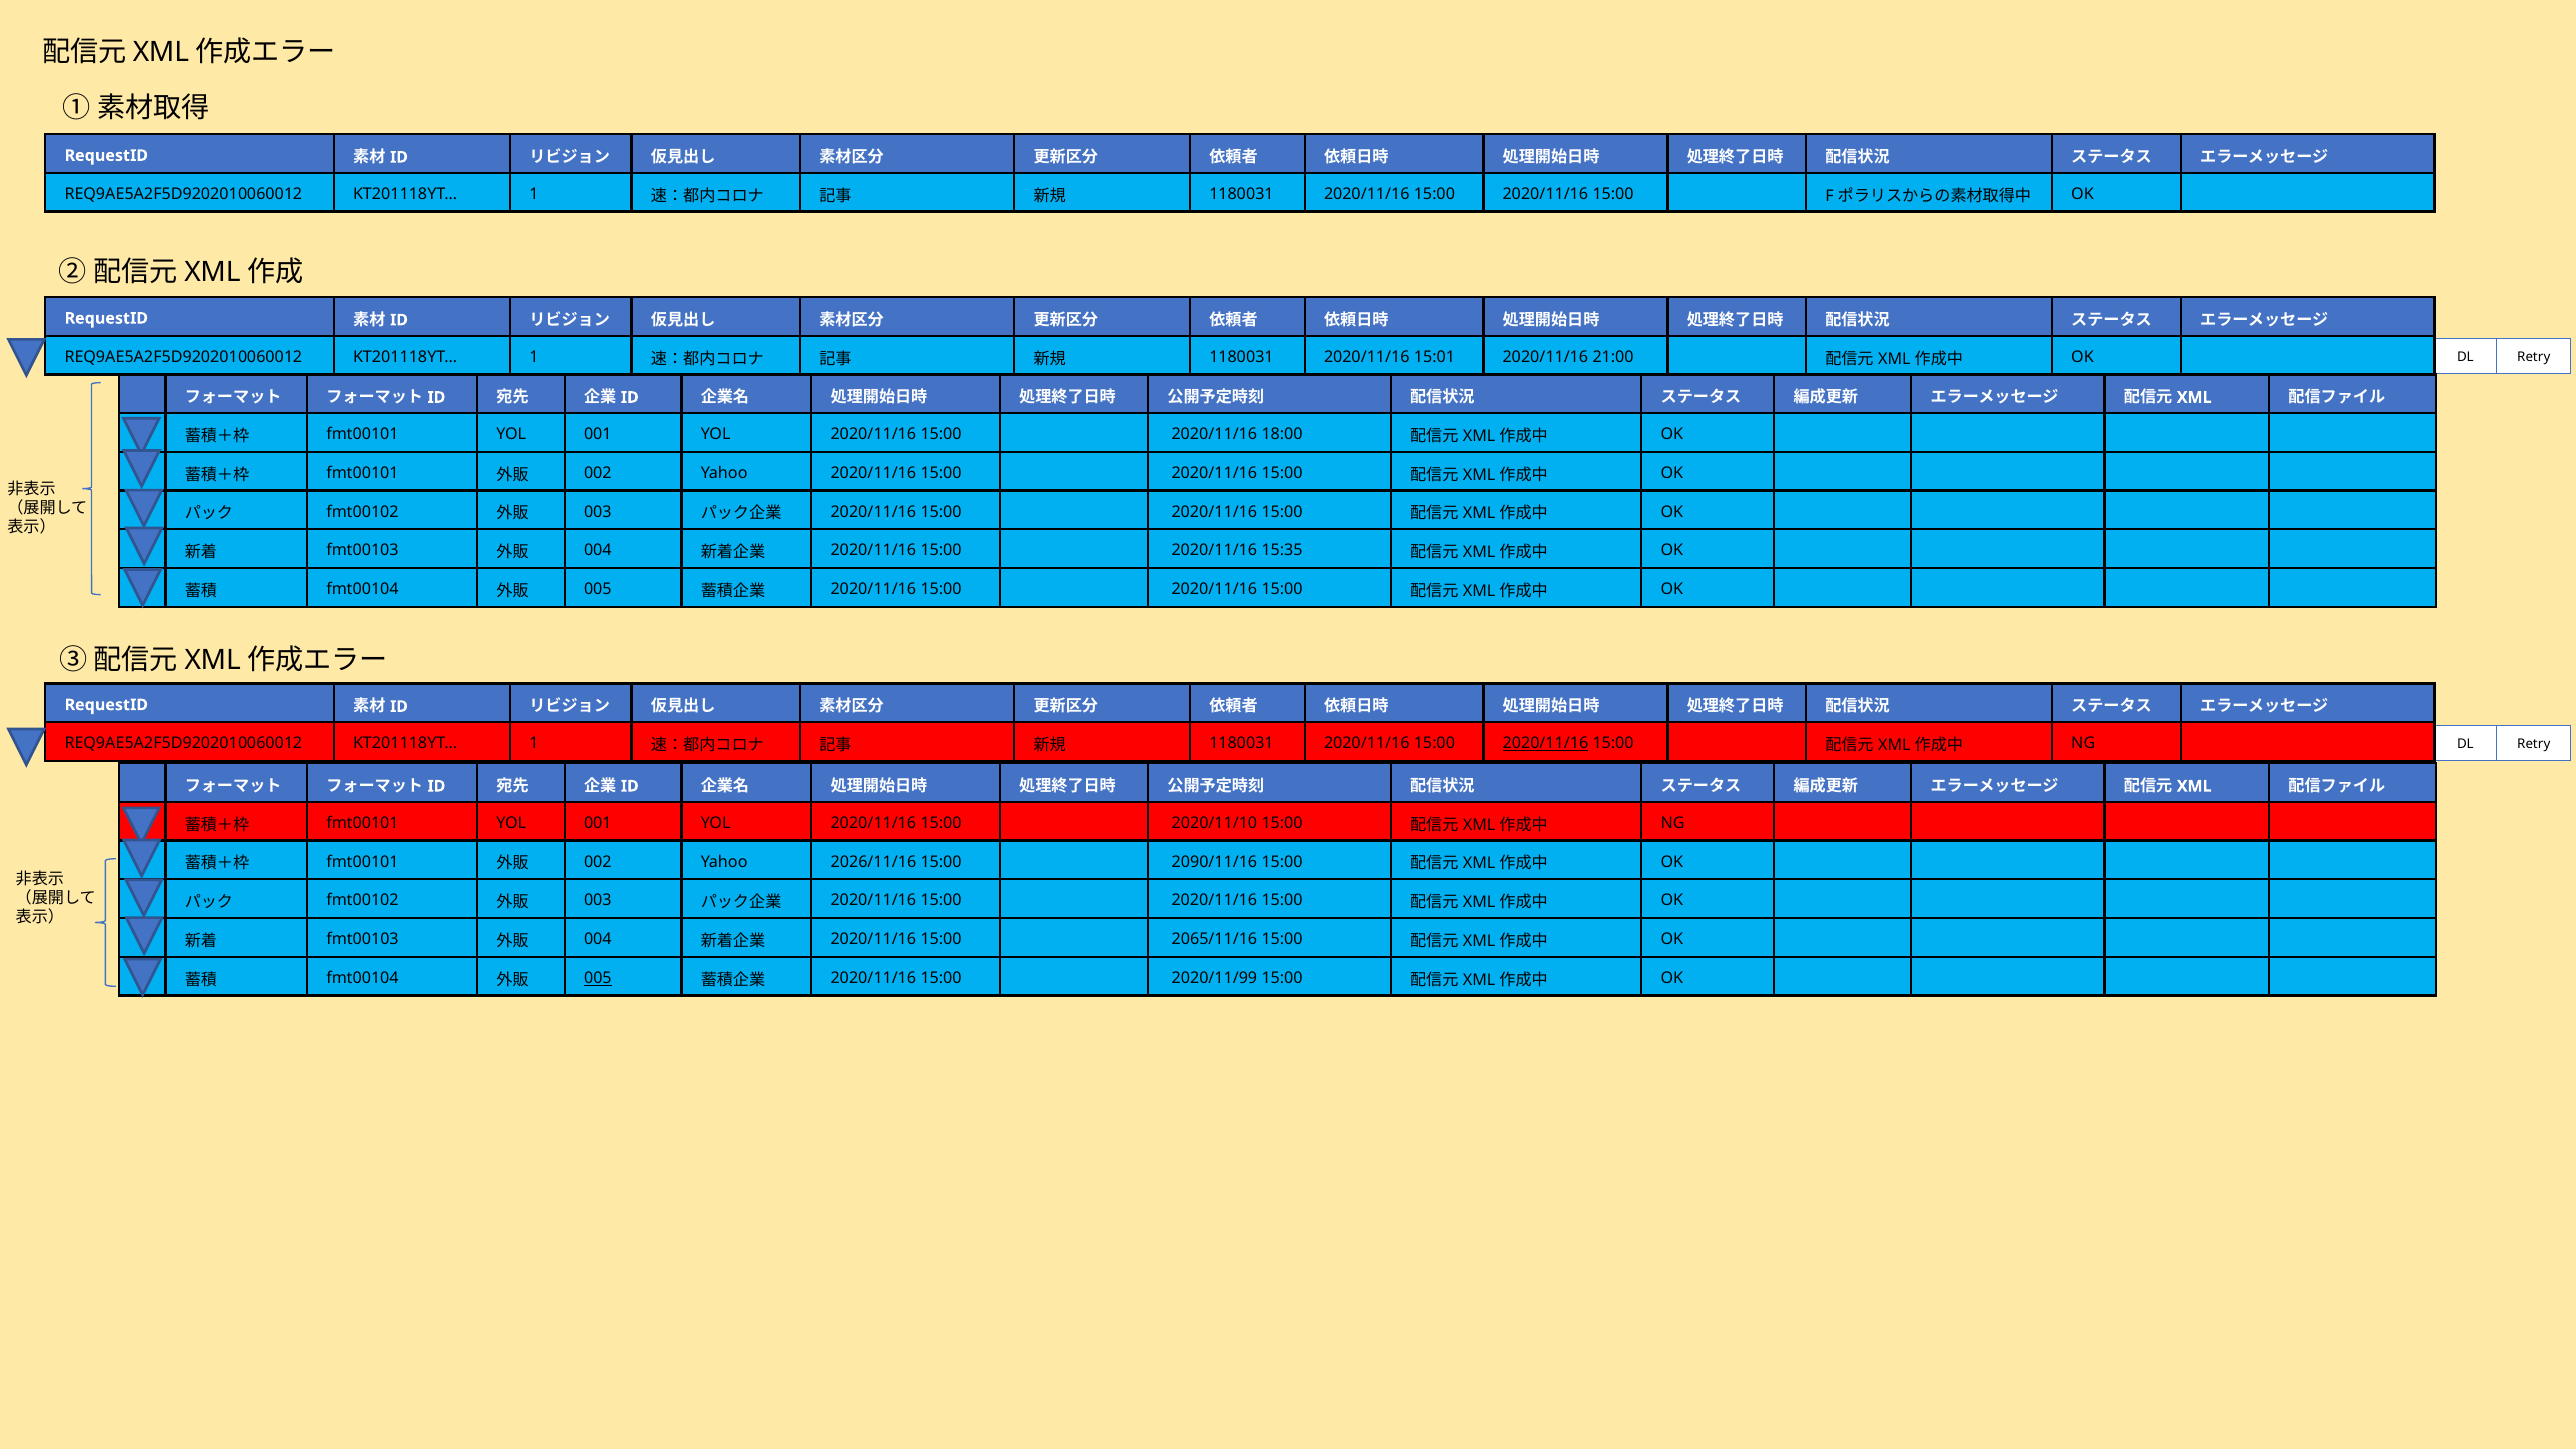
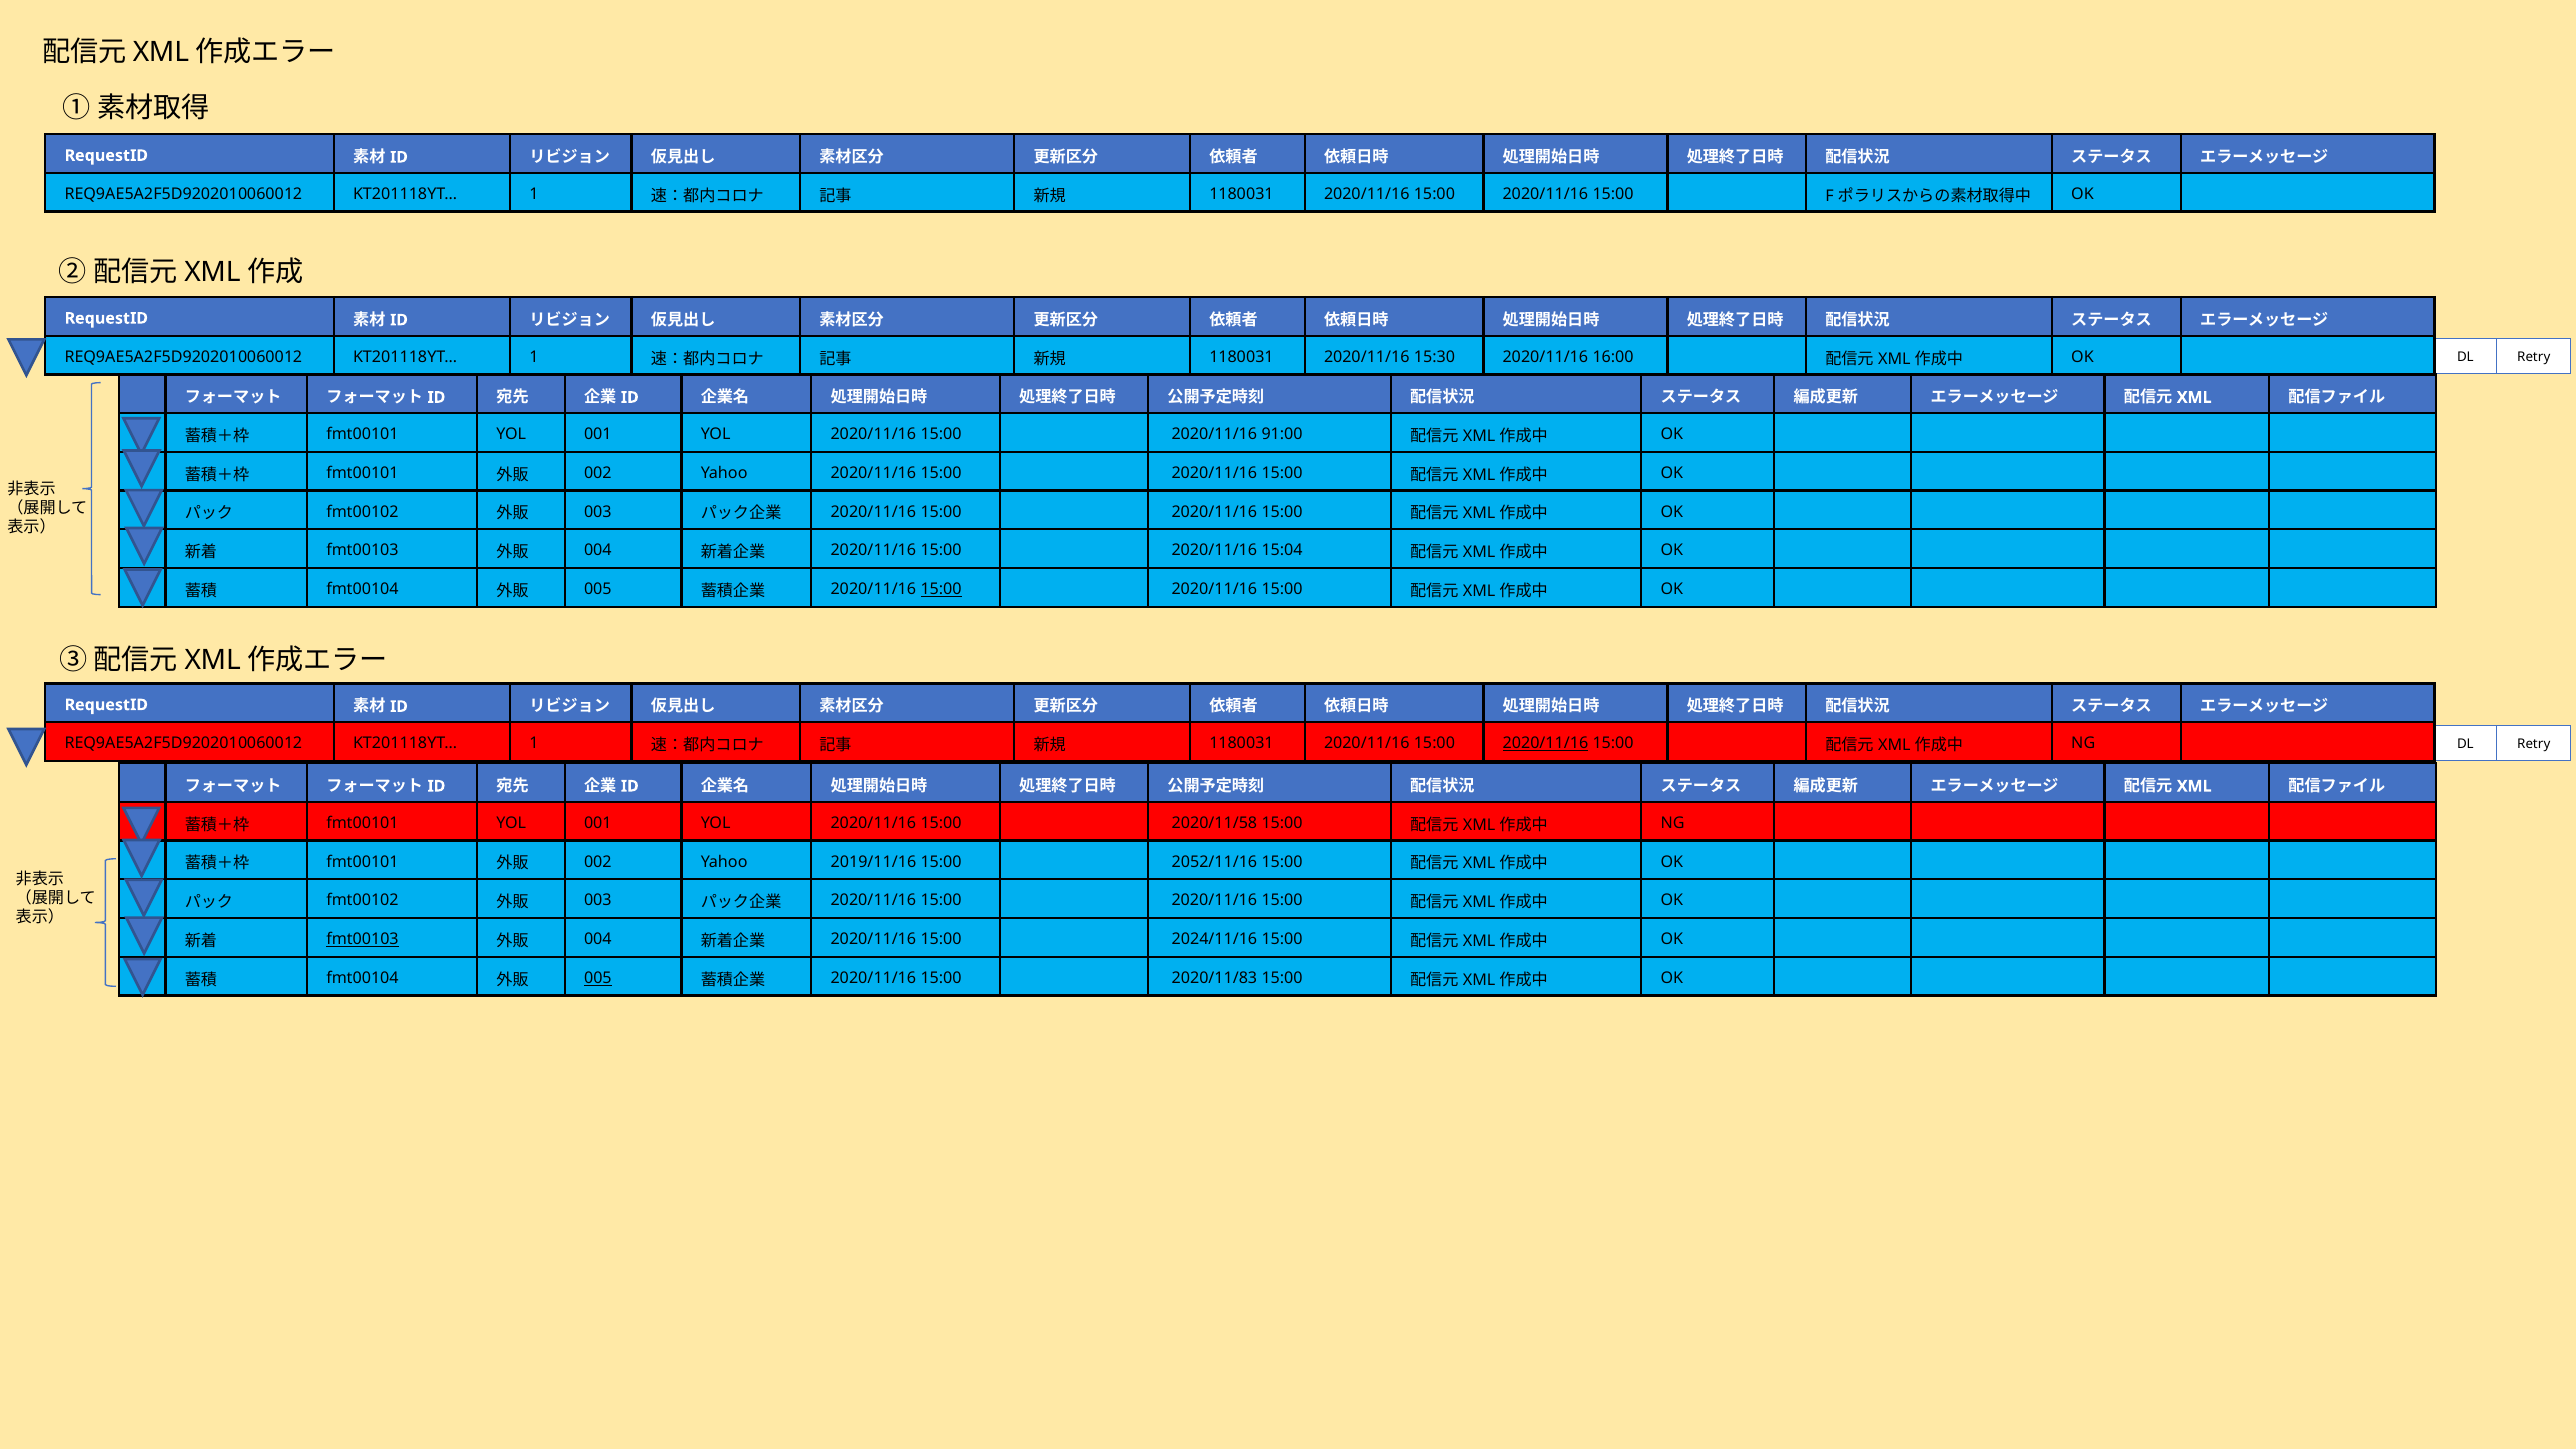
15:01: 15:01 -> 15:30
21:00: 21:00 -> 16:00
18:00: 18:00 -> 91:00
15:35: 15:35 -> 15:04
15:00 at (941, 589) underline: none -> present
2020/11/10: 2020/11/10 -> 2020/11/58
2026/11/16: 2026/11/16 -> 2019/11/16
2090/11/16: 2090/11/16 -> 2052/11/16
fmt00103 at (363, 939) underline: none -> present
2065/11/16: 2065/11/16 -> 2024/11/16
2020/11/99: 2020/11/99 -> 2020/11/83
